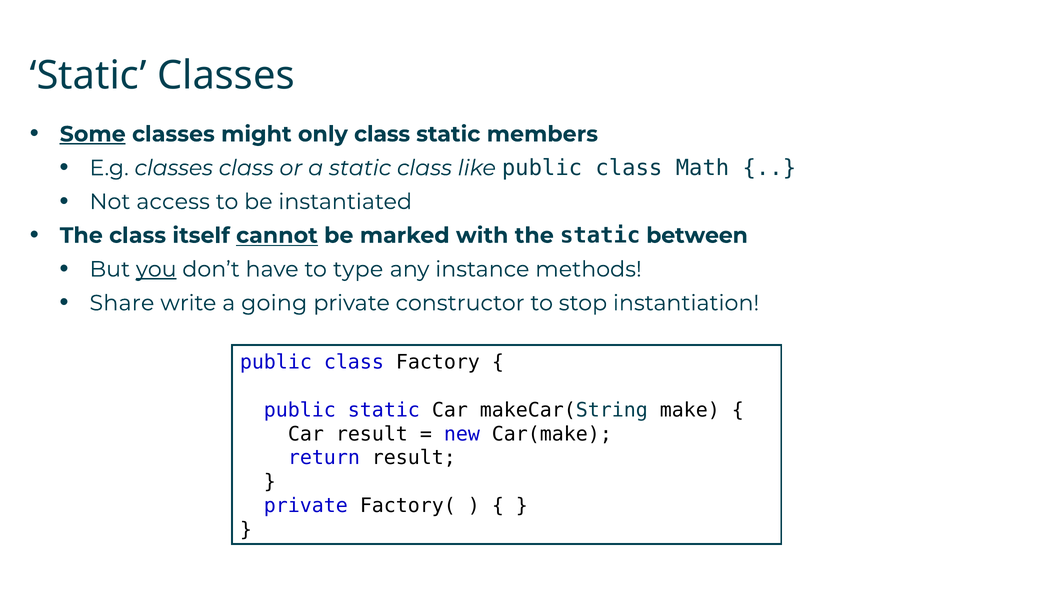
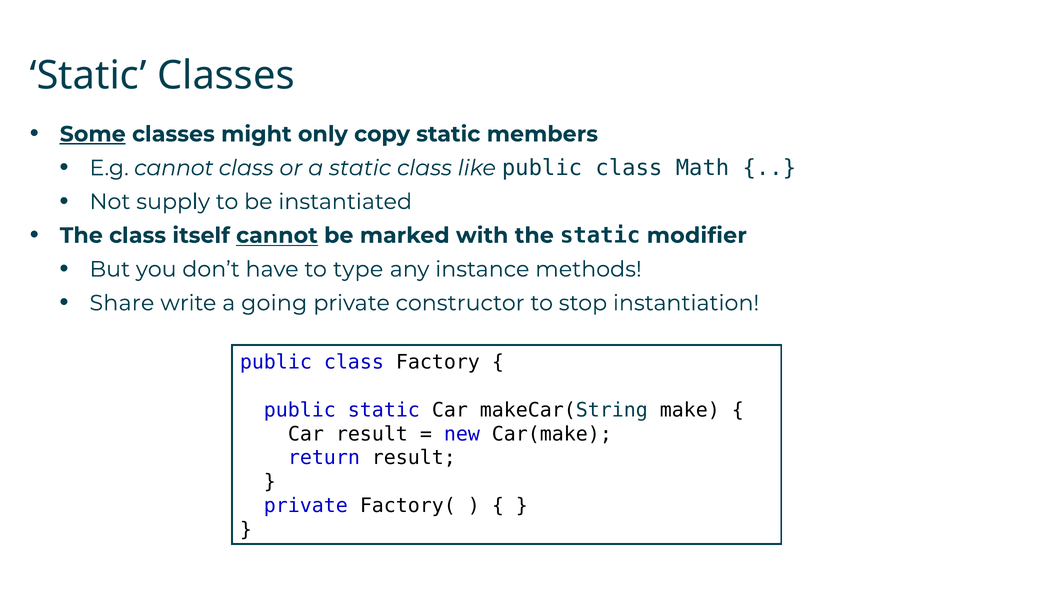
only class: class -> copy
E.g classes: classes -> cannot
access: access -> supply
between: between -> modifier
you underline: present -> none
